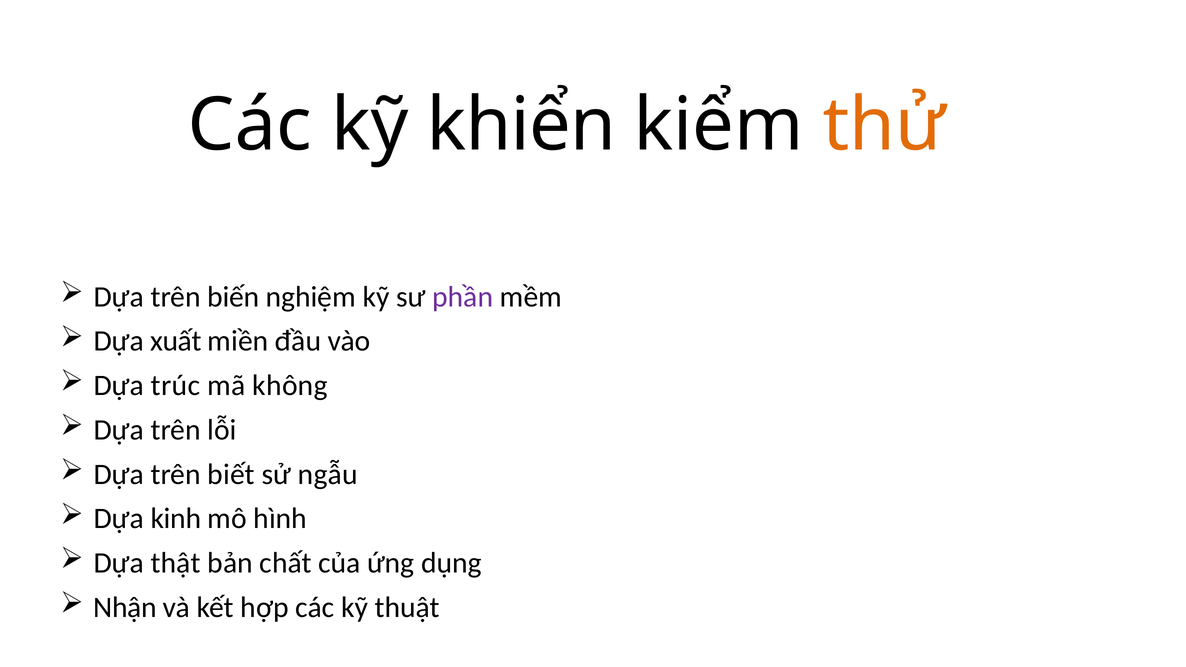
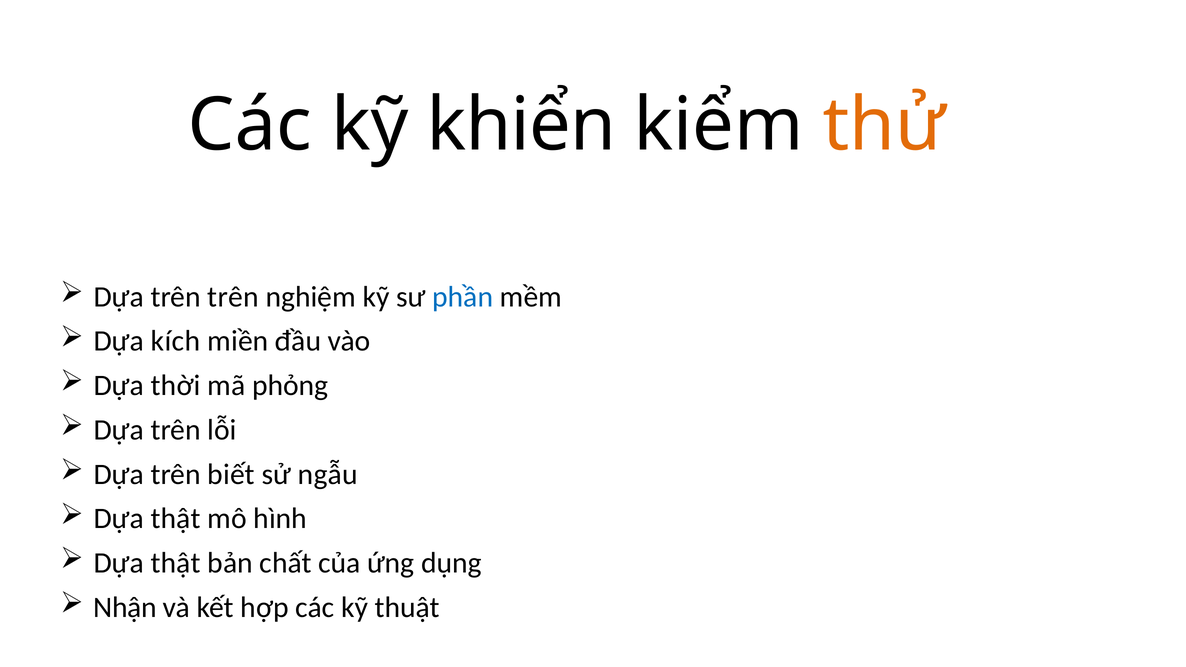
trên biến: biến -> trên
phần colour: purple -> blue
xuất: xuất -> kích
trúc: trúc -> thời
không: không -> phỏng
kinh at (176, 519): kinh -> thật
